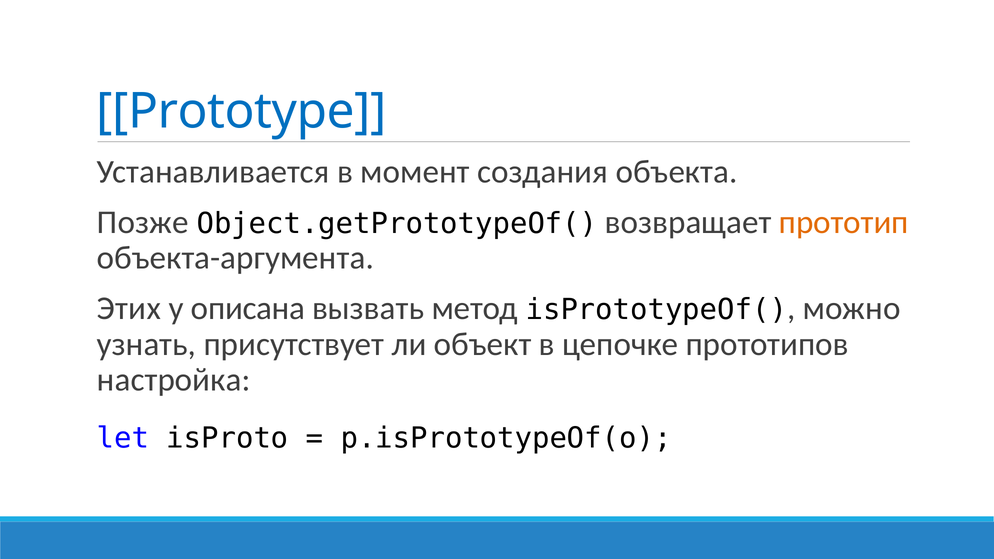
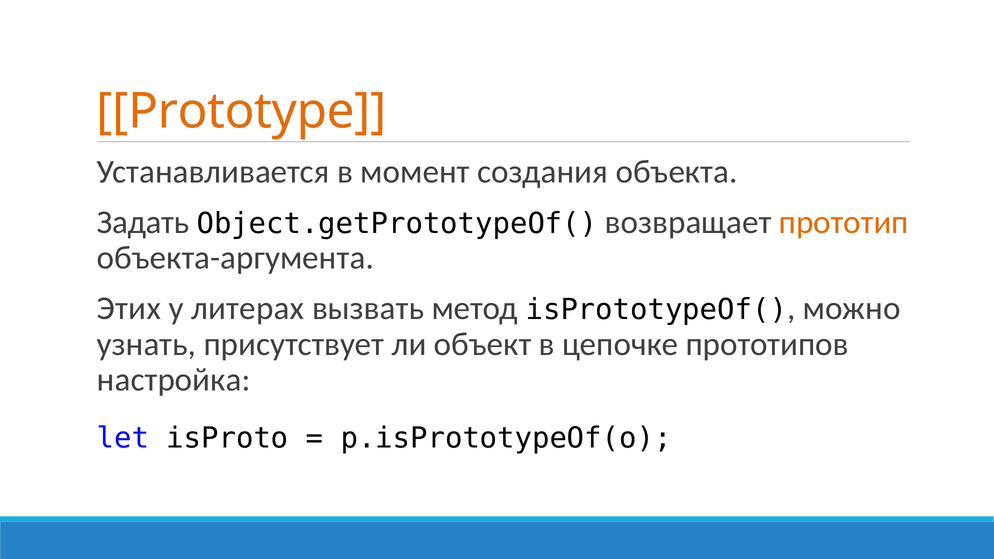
Prototype colour: blue -> orange
Позже: Позже -> Задать
описана: описана -> литерах
